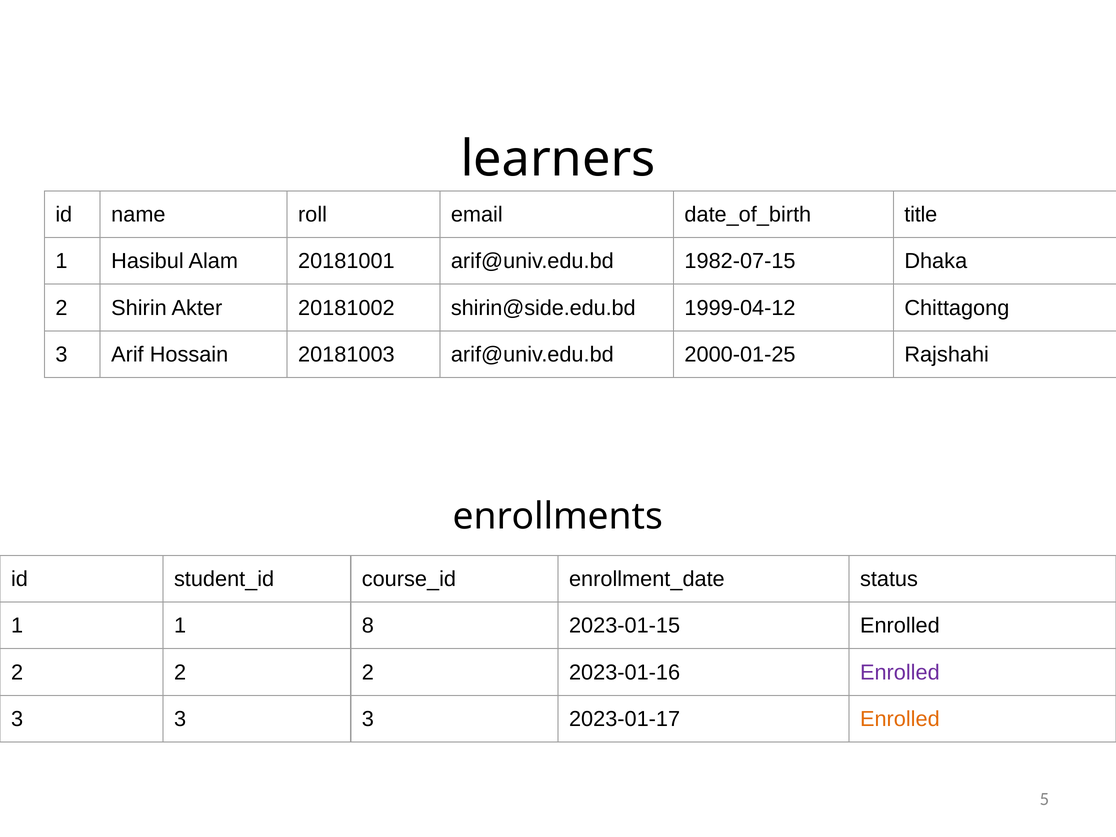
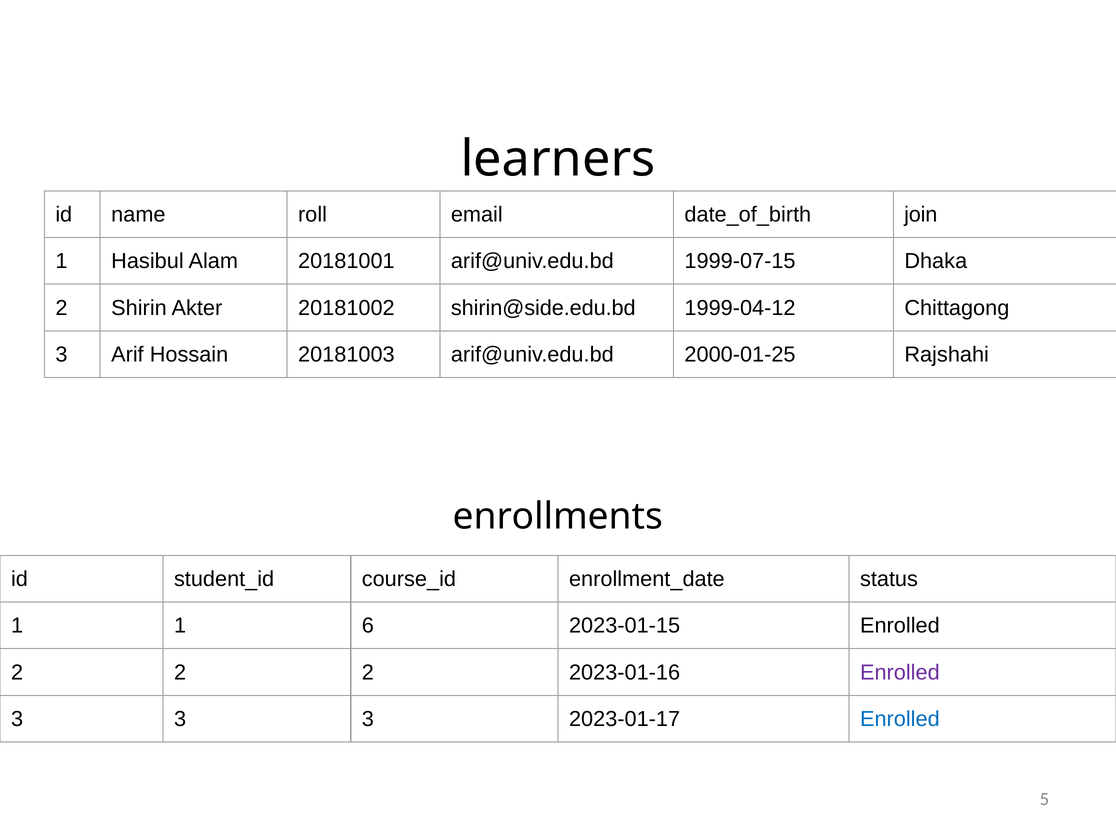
title: title -> join
1982-07-15: 1982-07-15 -> 1999-07-15
8: 8 -> 6
Enrolled at (900, 719) colour: orange -> blue
